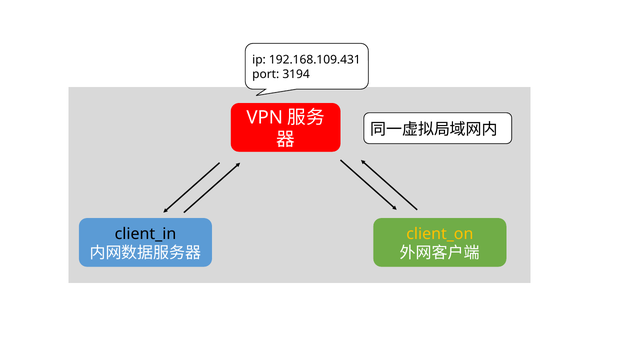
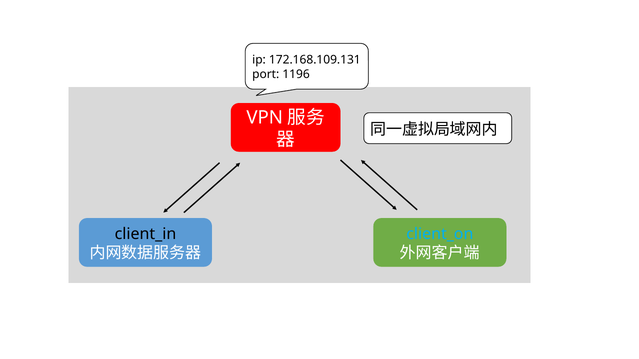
192.168.109.431: 192.168.109.431 -> 172.168.109.131
3194: 3194 -> 1196
client_on colour: yellow -> light blue
